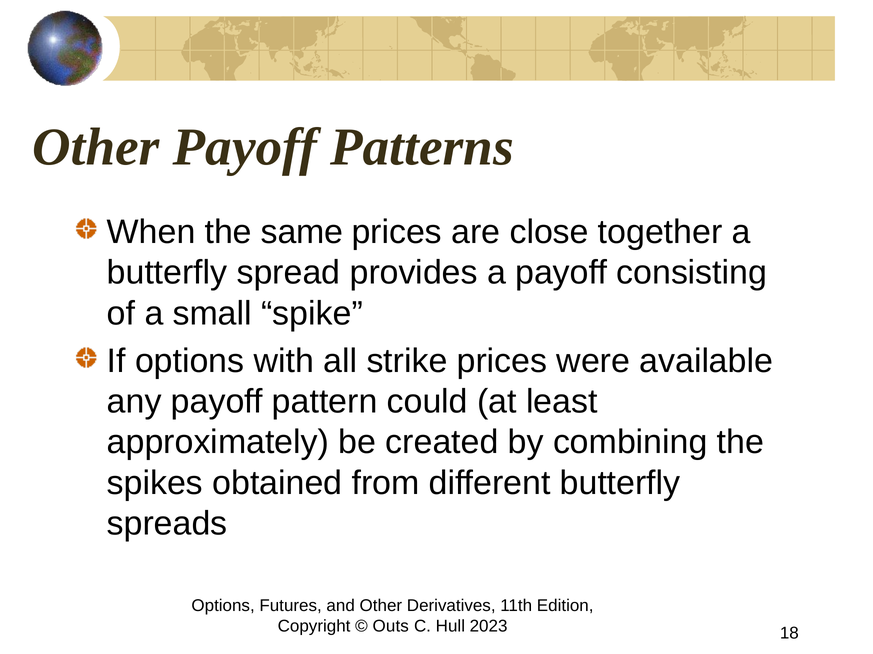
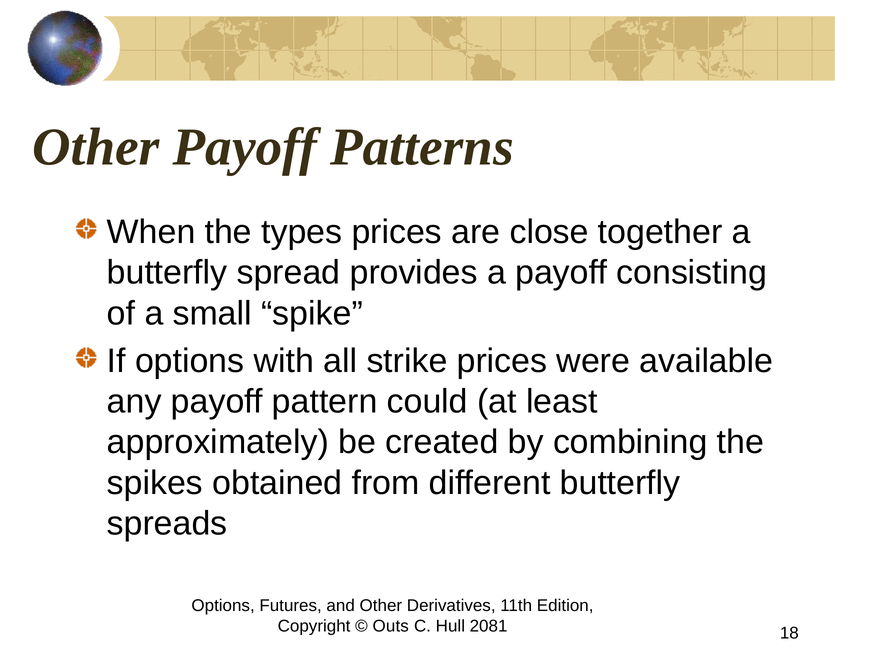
same: same -> types
2023: 2023 -> 2081
